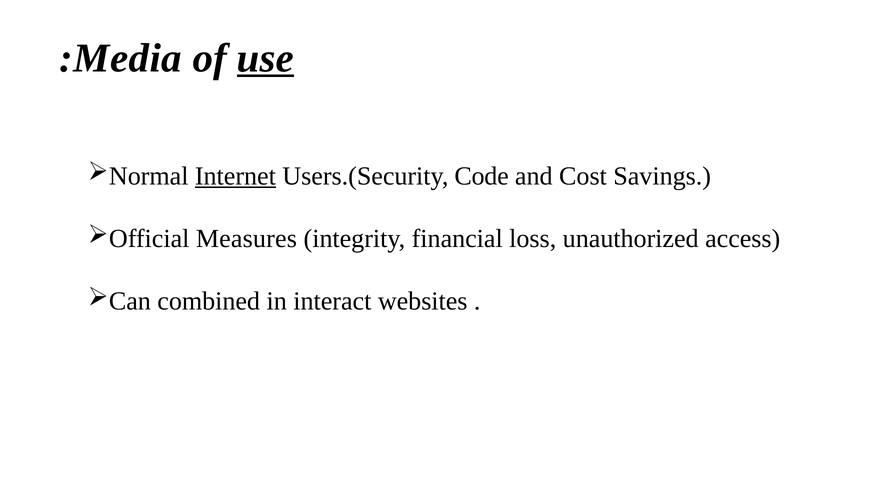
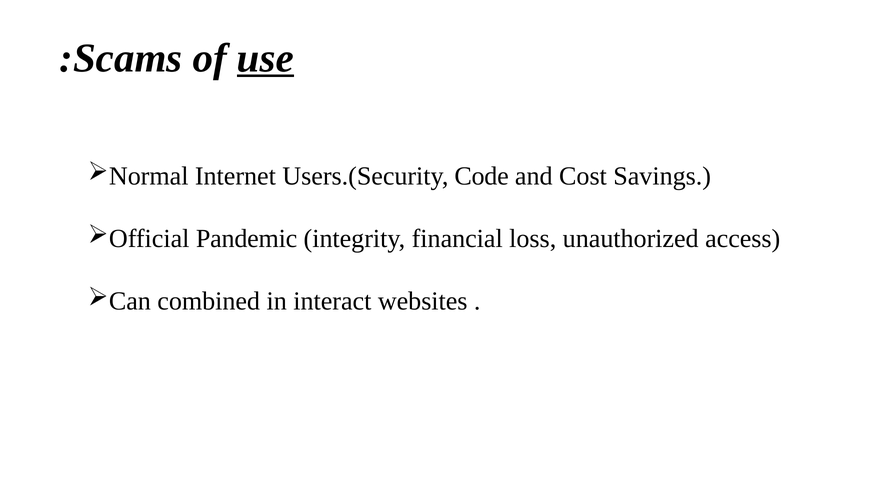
Media: Media -> Scams
Internet underline: present -> none
Measures: Measures -> Pandemic
